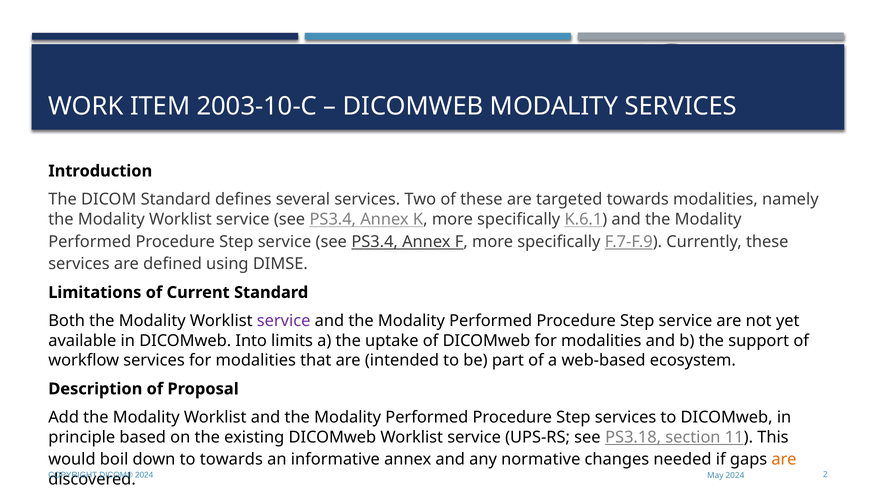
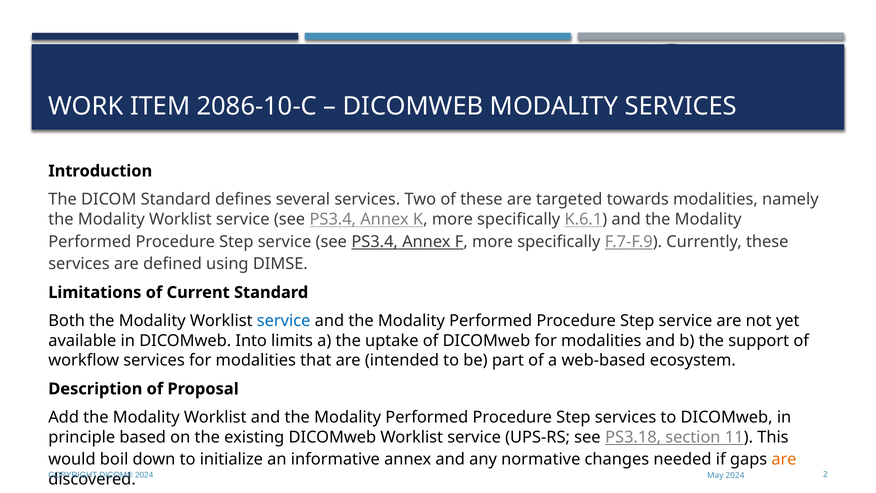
2003-10-C: 2003-10-C -> 2086-10-C
service at (284, 321) colour: purple -> blue
to towards: towards -> initialize
